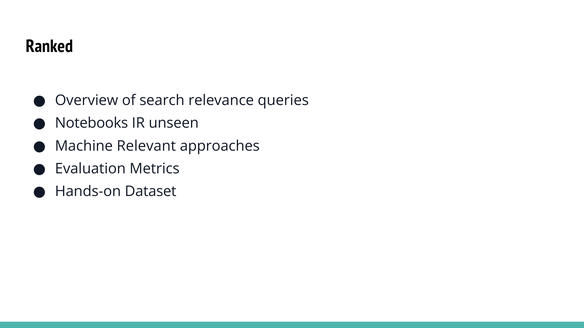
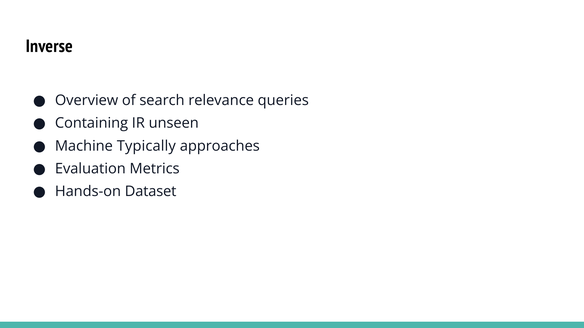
Ranked: Ranked -> Inverse
Notebooks: Notebooks -> Containing
Relevant: Relevant -> Typically
